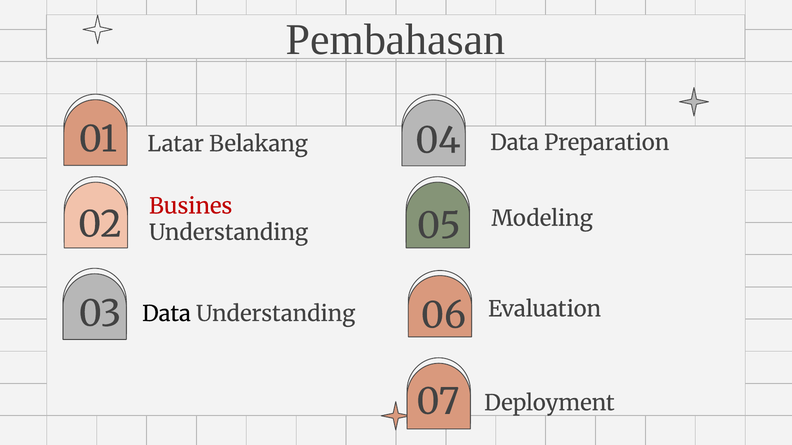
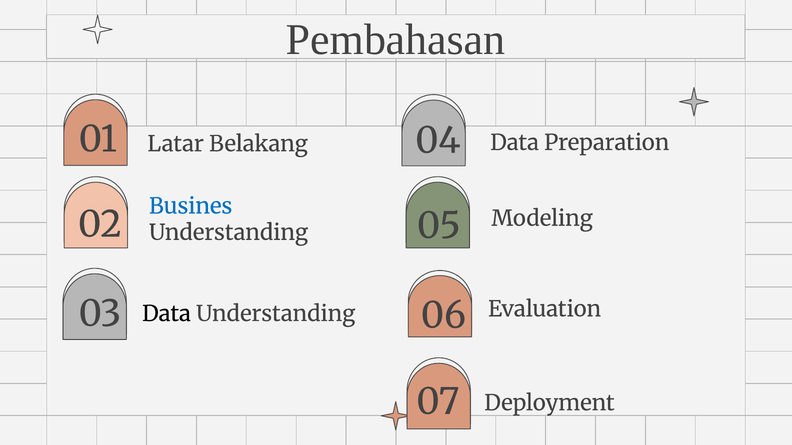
Busines colour: red -> blue
